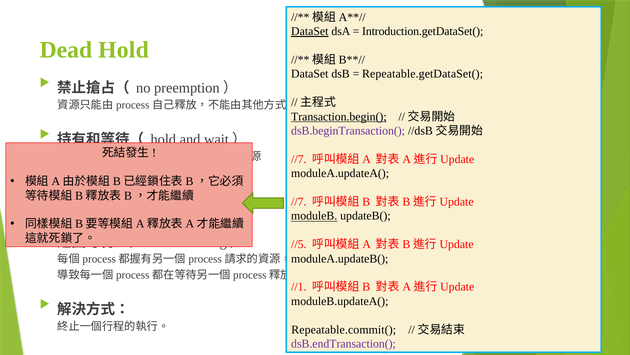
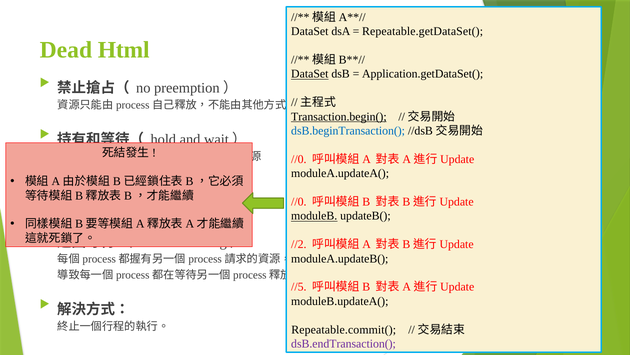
DataSet at (310, 31) underline: present -> none
Introduction.getDataSet(: Introduction.getDataSet( -> Repeatable.getDataSet(
Dead Hold: Hold -> Html
DataSet at (310, 74) underline: none -> present
Repeatable.getDataSet(: Repeatable.getDataSet( -> Application.getDataSet(
dsB.beginTransaction( colour: purple -> blue
//7 at (299, 159): //7 -> //0
//7 at (299, 201): //7 -> //0
//5: //5 -> //2
//1: //1 -> //5
